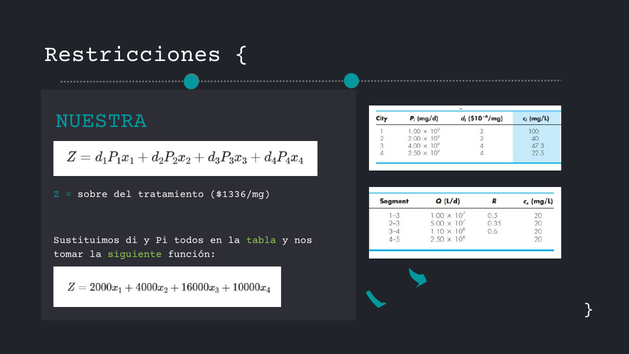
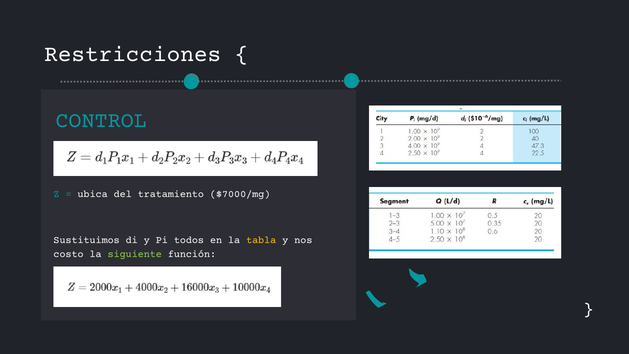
NUESTRA: NUESTRA -> CONTROL
sobre: sobre -> ubica
$1336/mg: $1336/mg -> $7000/mg
tabla colour: light green -> yellow
tomar: tomar -> costo
